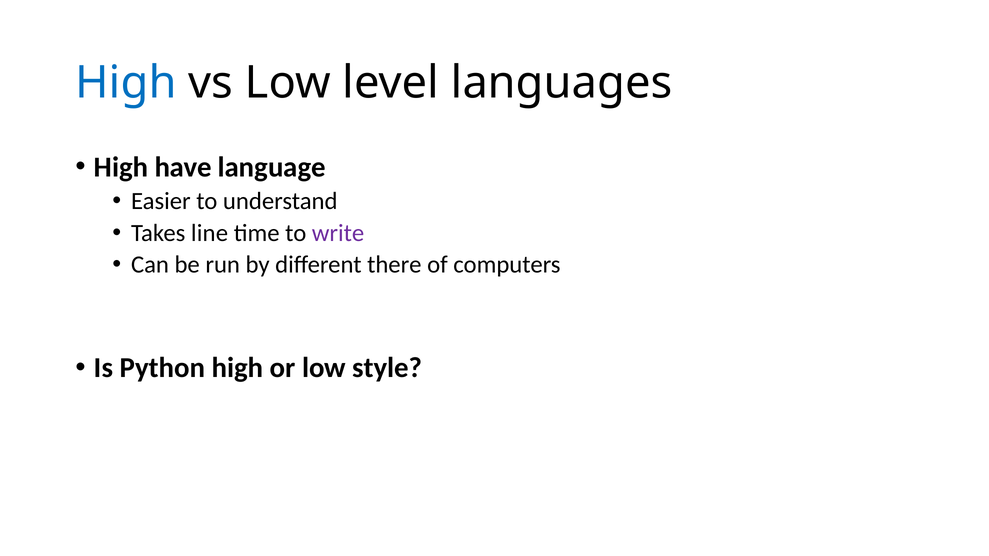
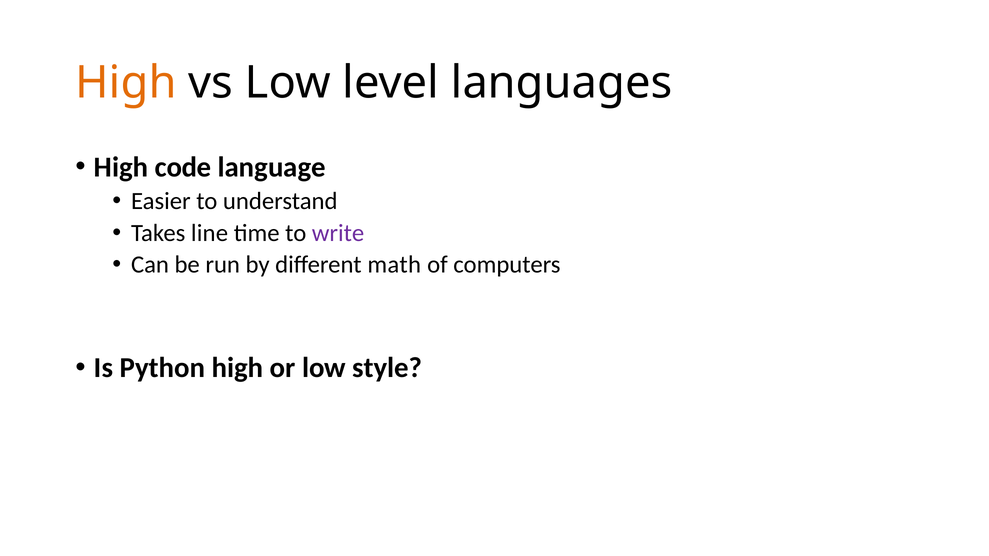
High at (126, 83) colour: blue -> orange
have: have -> code
there: there -> math
